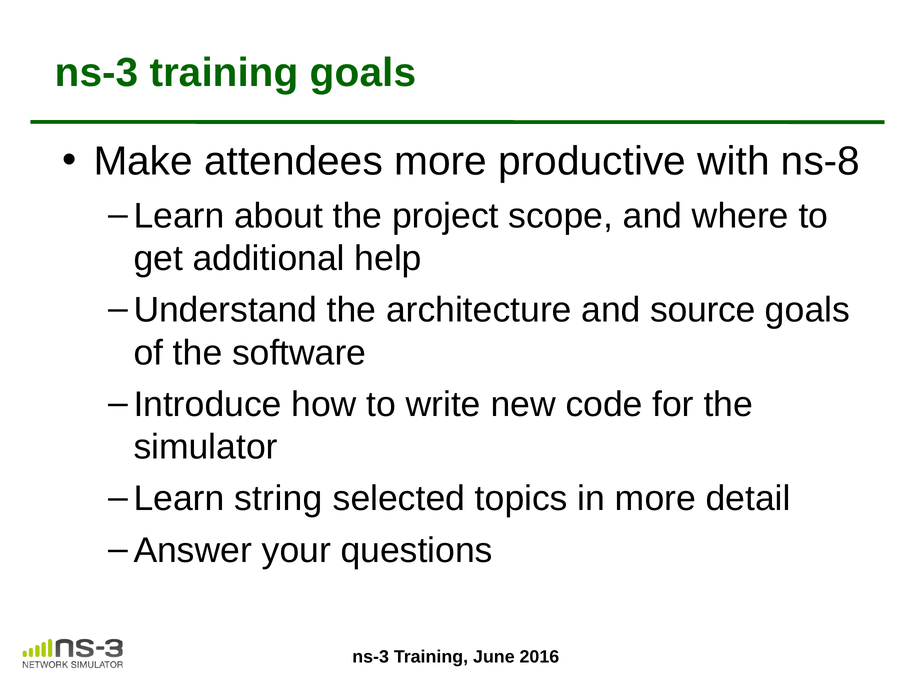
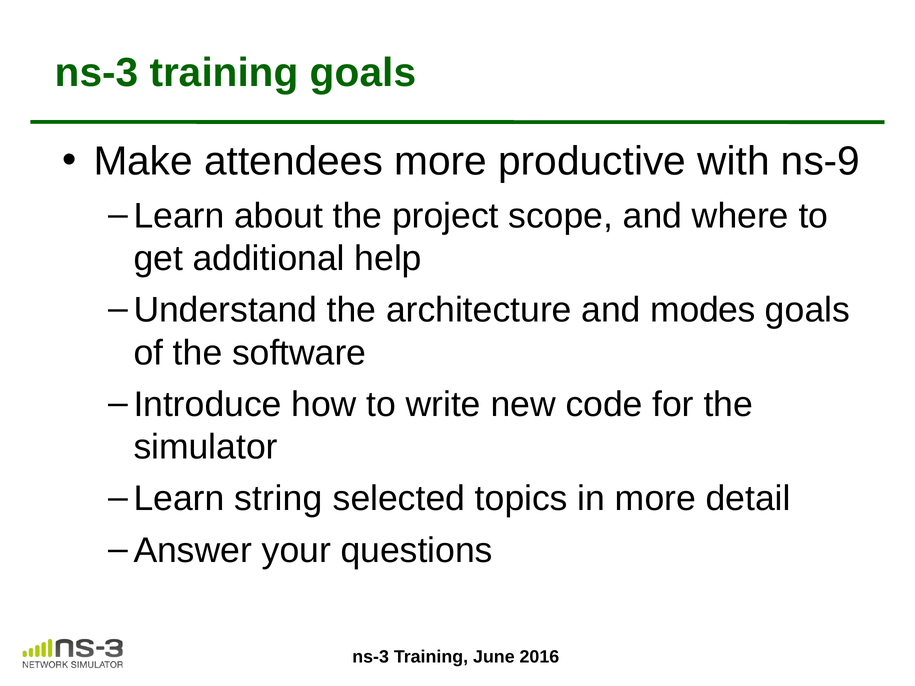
ns-8: ns-8 -> ns-9
source: source -> modes
